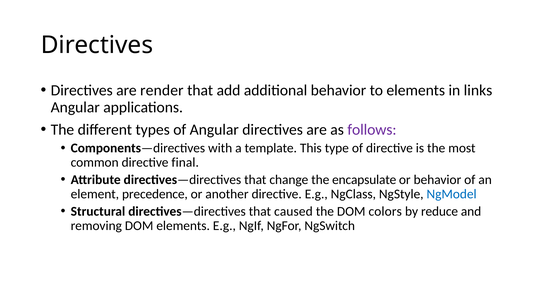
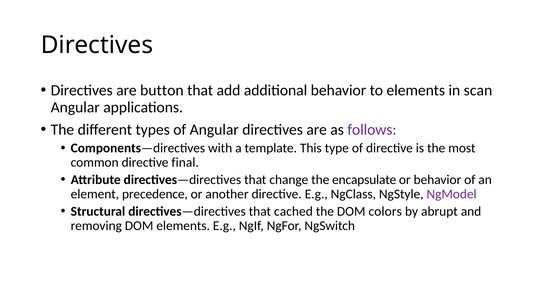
render: render -> button
links: links -> scan
NgModel colour: blue -> purple
caused: caused -> cached
reduce: reduce -> abrupt
